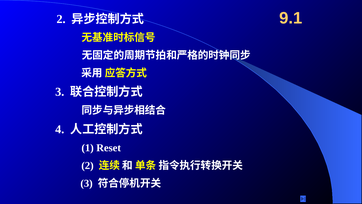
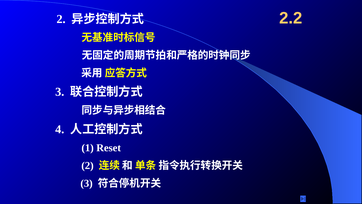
9.1: 9.1 -> 2.2
